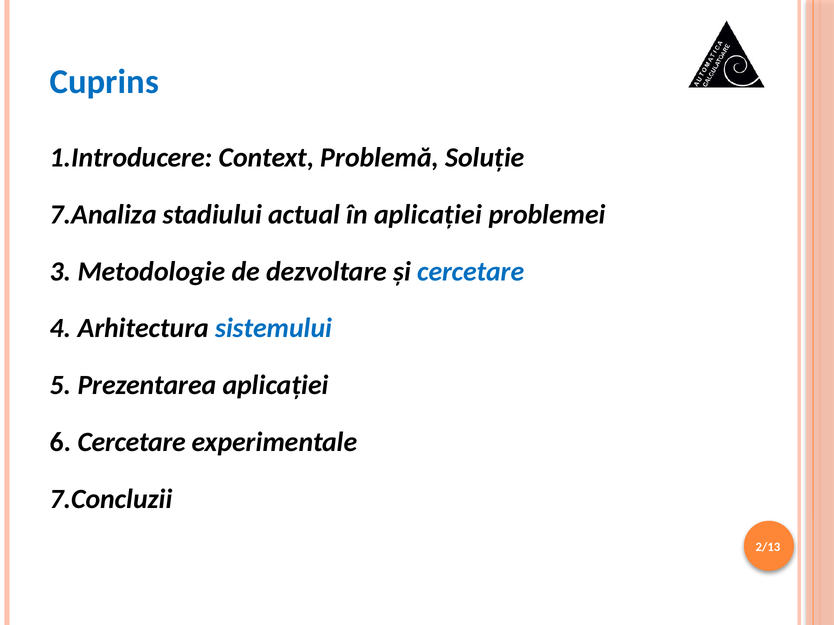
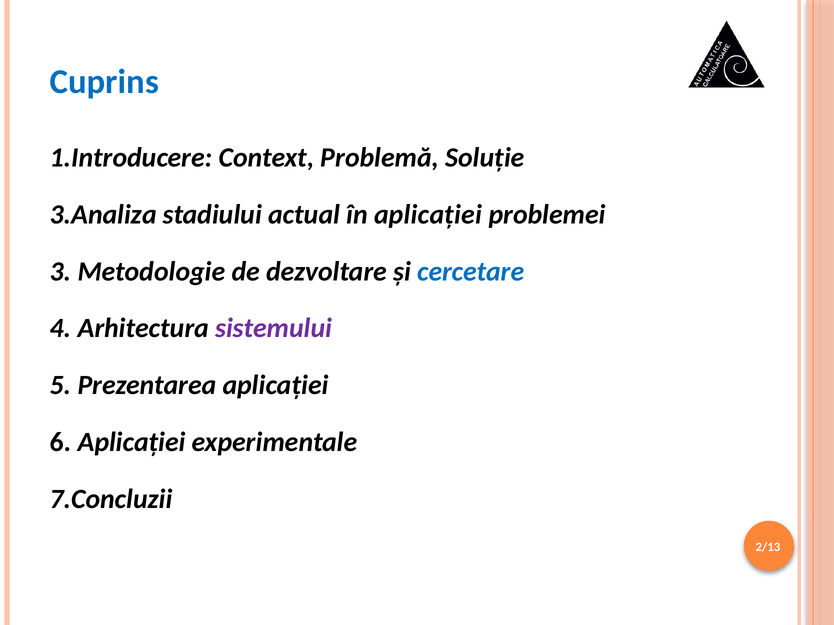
7.Analiza: 7.Analiza -> 3.Analiza
sistemului colour: blue -> purple
6 Cercetare: Cercetare -> Aplicației
